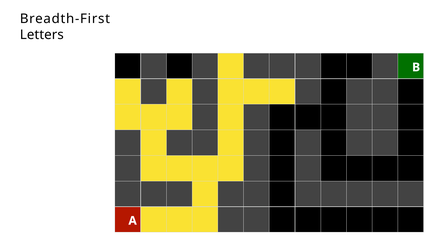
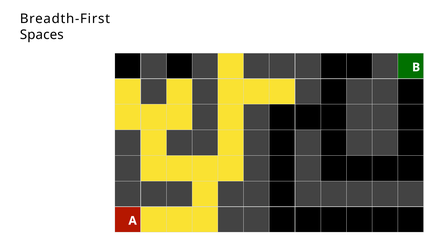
Letters: Letters -> Spaces
